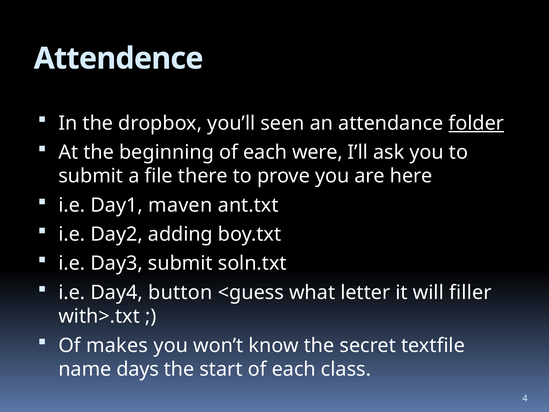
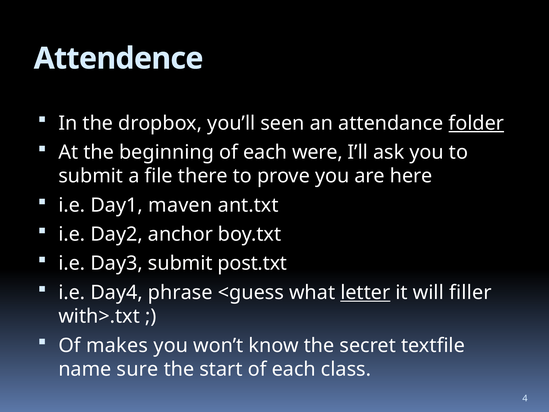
adding: adding -> anchor
soln.txt: soln.txt -> post.txt
button: button -> phrase
letter underline: none -> present
days: days -> sure
